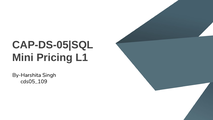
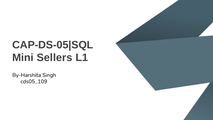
Pricing: Pricing -> Sellers
